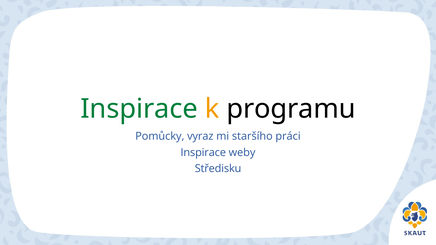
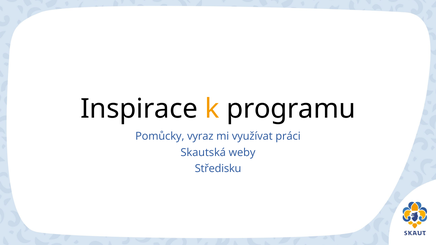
Inspirace at (139, 109) colour: green -> black
staršího: staršího -> využívat
Inspirace at (203, 153): Inspirace -> Skautská
